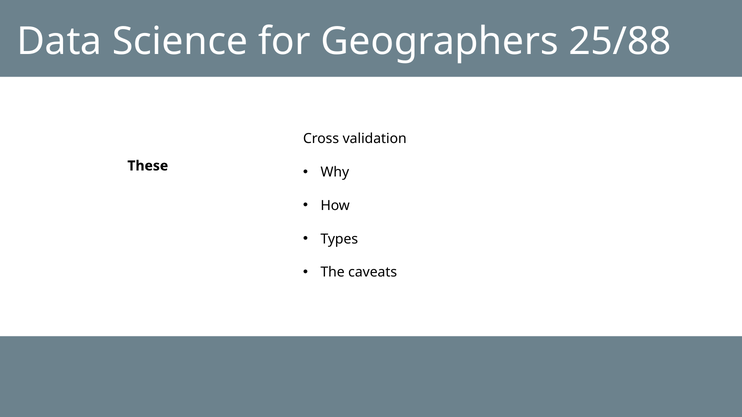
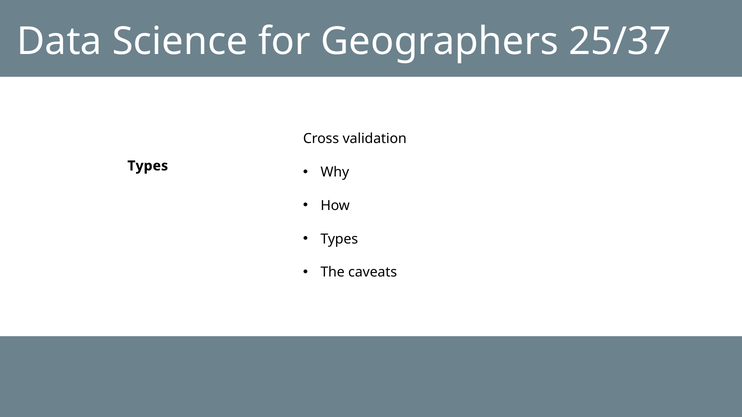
25/88: 25/88 -> 25/37
These at (148, 166): These -> Types
